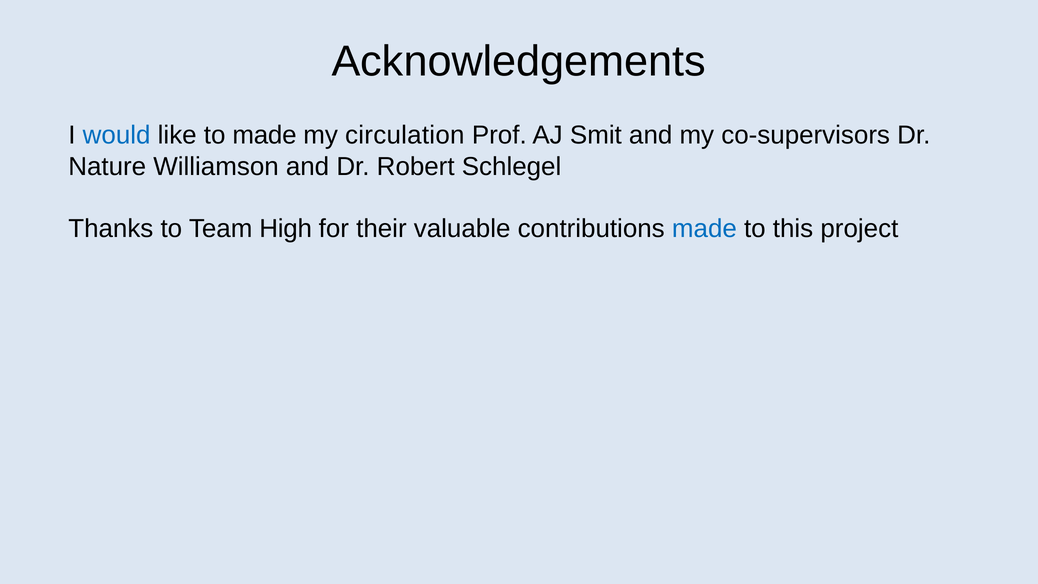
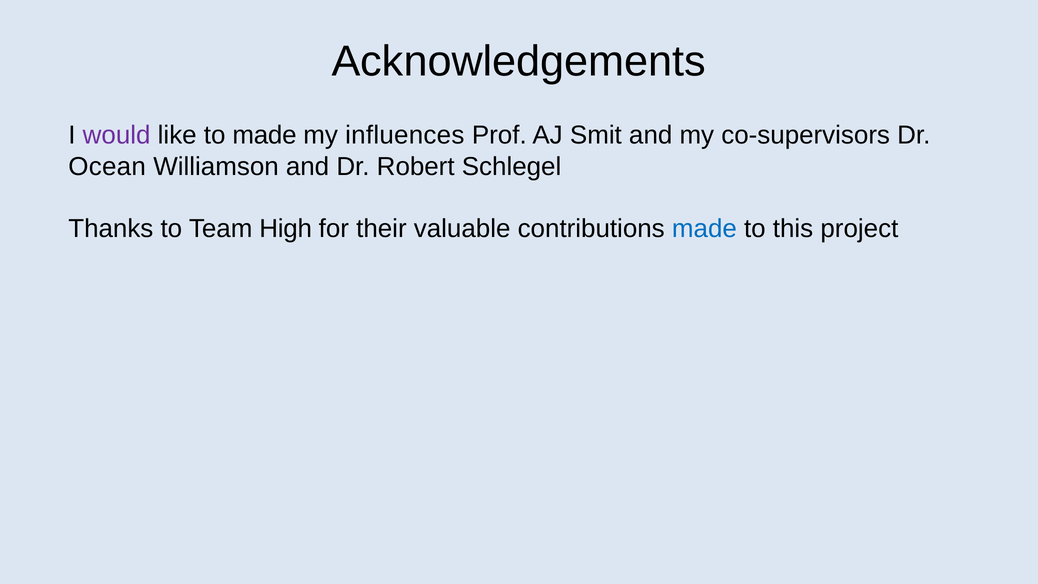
would colour: blue -> purple
circulation: circulation -> influences
Nature: Nature -> Ocean
